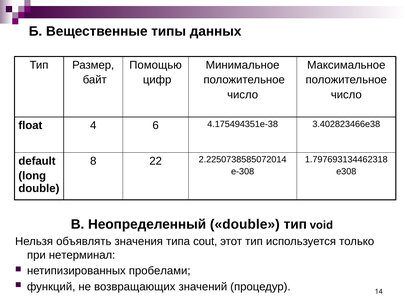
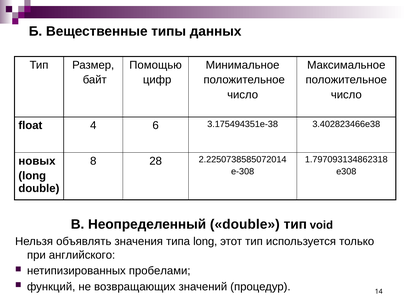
4.175494351е-38: 4.175494351е-38 -> 3.175494351е-38
1.797693134462318: 1.797693134462318 -> 1.797093134862318
default: default -> новых
22: 22 -> 28
типа cout: cout -> long
нетерминал: нетерминал -> английского
